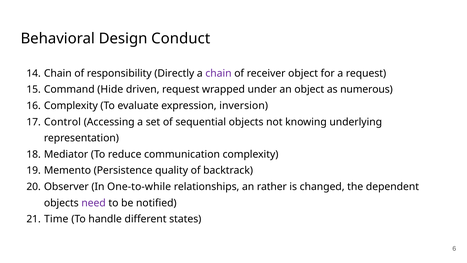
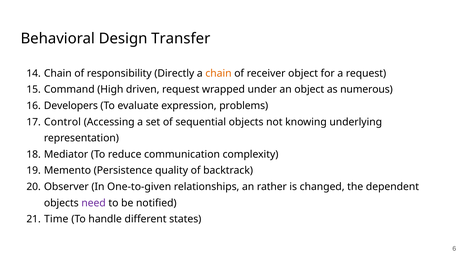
Conduct: Conduct -> Transfer
chain at (218, 73) colour: purple -> orange
Hide: Hide -> High
Complexity at (71, 106): Complexity -> Developers
inversion: inversion -> problems
One-to-while: One-to-while -> One-to-given
